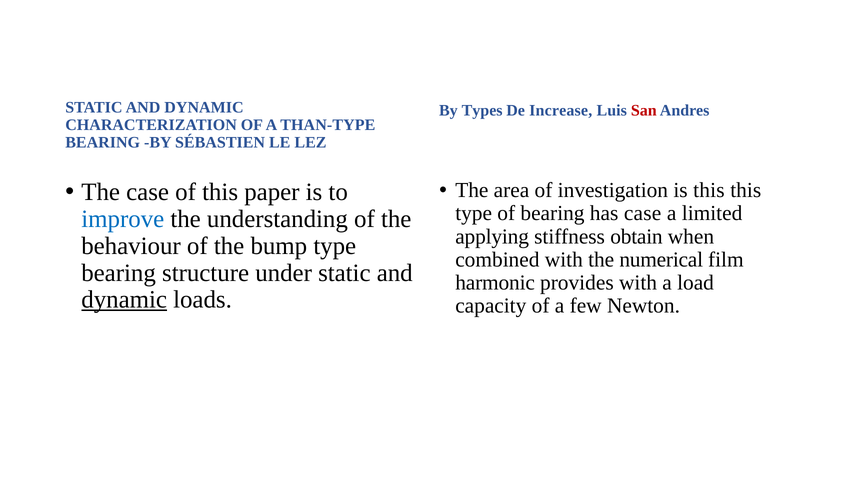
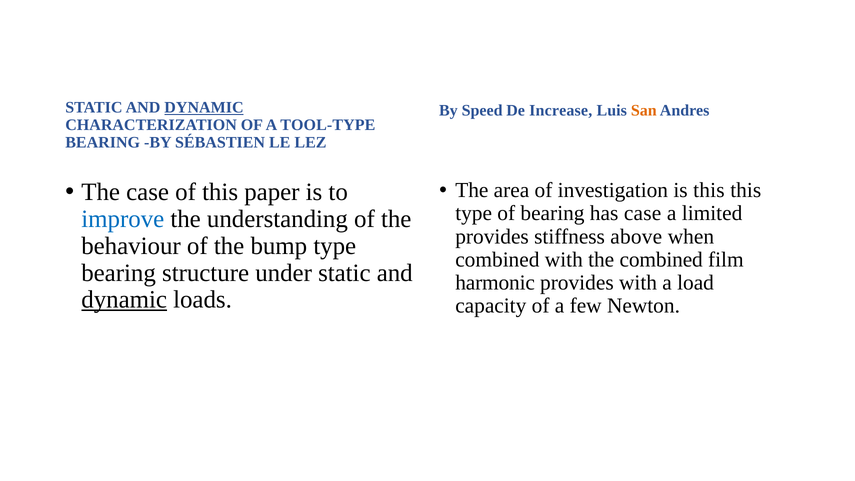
DYNAMIC at (204, 108) underline: none -> present
Types: Types -> Speed
San colour: red -> orange
THAN-TYPE: THAN-TYPE -> TOOL-TYPE
applying at (492, 236): applying -> provides
obtain: obtain -> above
the numerical: numerical -> combined
